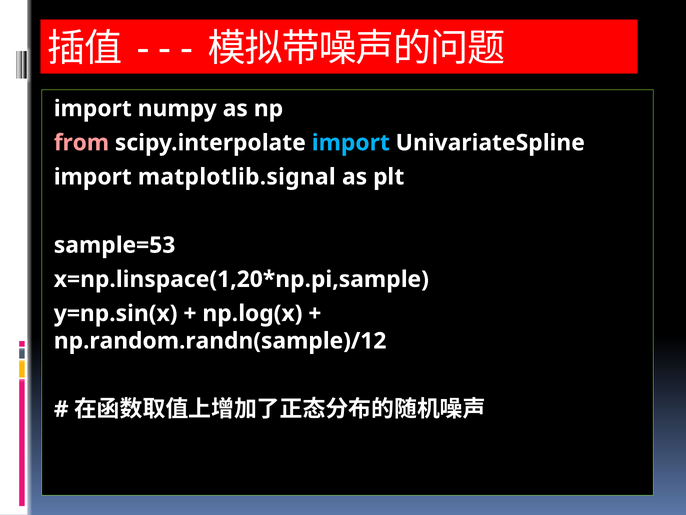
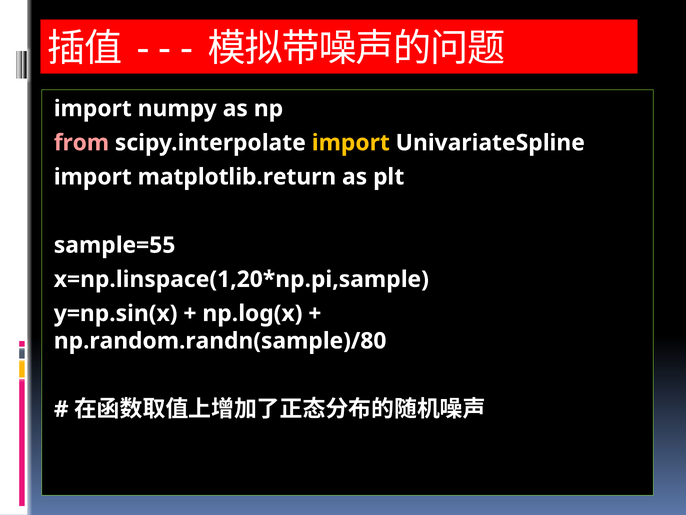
import at (351, 143) colour: light blue -> yellow
matplotlib.signal: matplotlib.signal -> matplotlib.return
sample=53: sample=53 -> sample=55
np.random.randn(sample)/12: np.random.randn(sample)/12 -> np.random.randn(sample)/80
